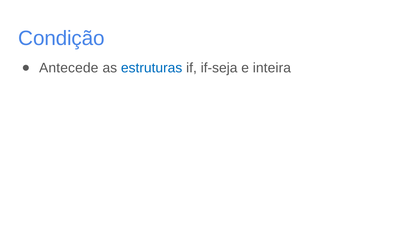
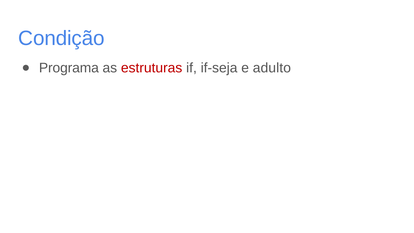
Antecede: Antecede -> Programa
estruturas colour: blue -> red
inteira: inteira -> adulto
